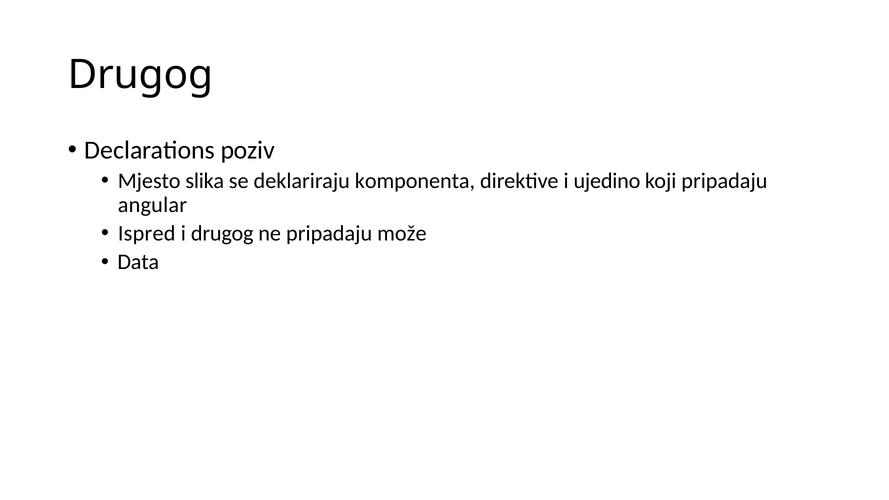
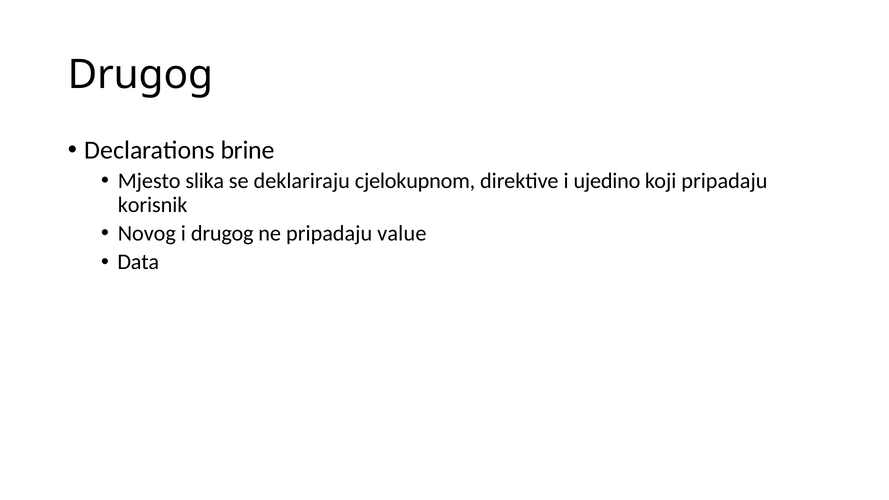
poziv: poziv -> brine
komponenta: komponenta -> cjelokupnom
angular: angular -> korisnik
Ispred: Ispred -> Novog
može: može -> value
